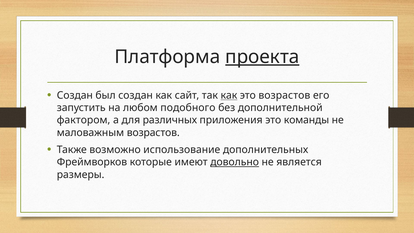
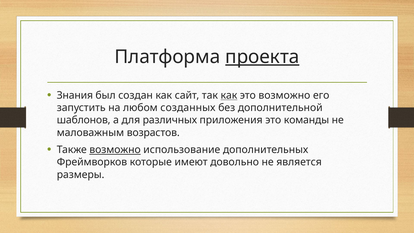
Создан at (75, 95): Создан -> Знания
это возрастов: возрастов -> возможно
подобного: подобного -> созданных
фактором: фактором -> шаблонов
возможно at (115, 150) underline: none -> present
довольно underline: present -> none
